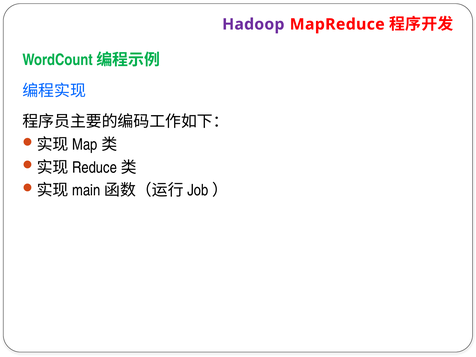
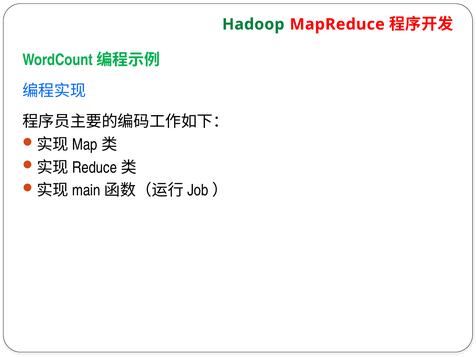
Hadoop colour: purple -> green
